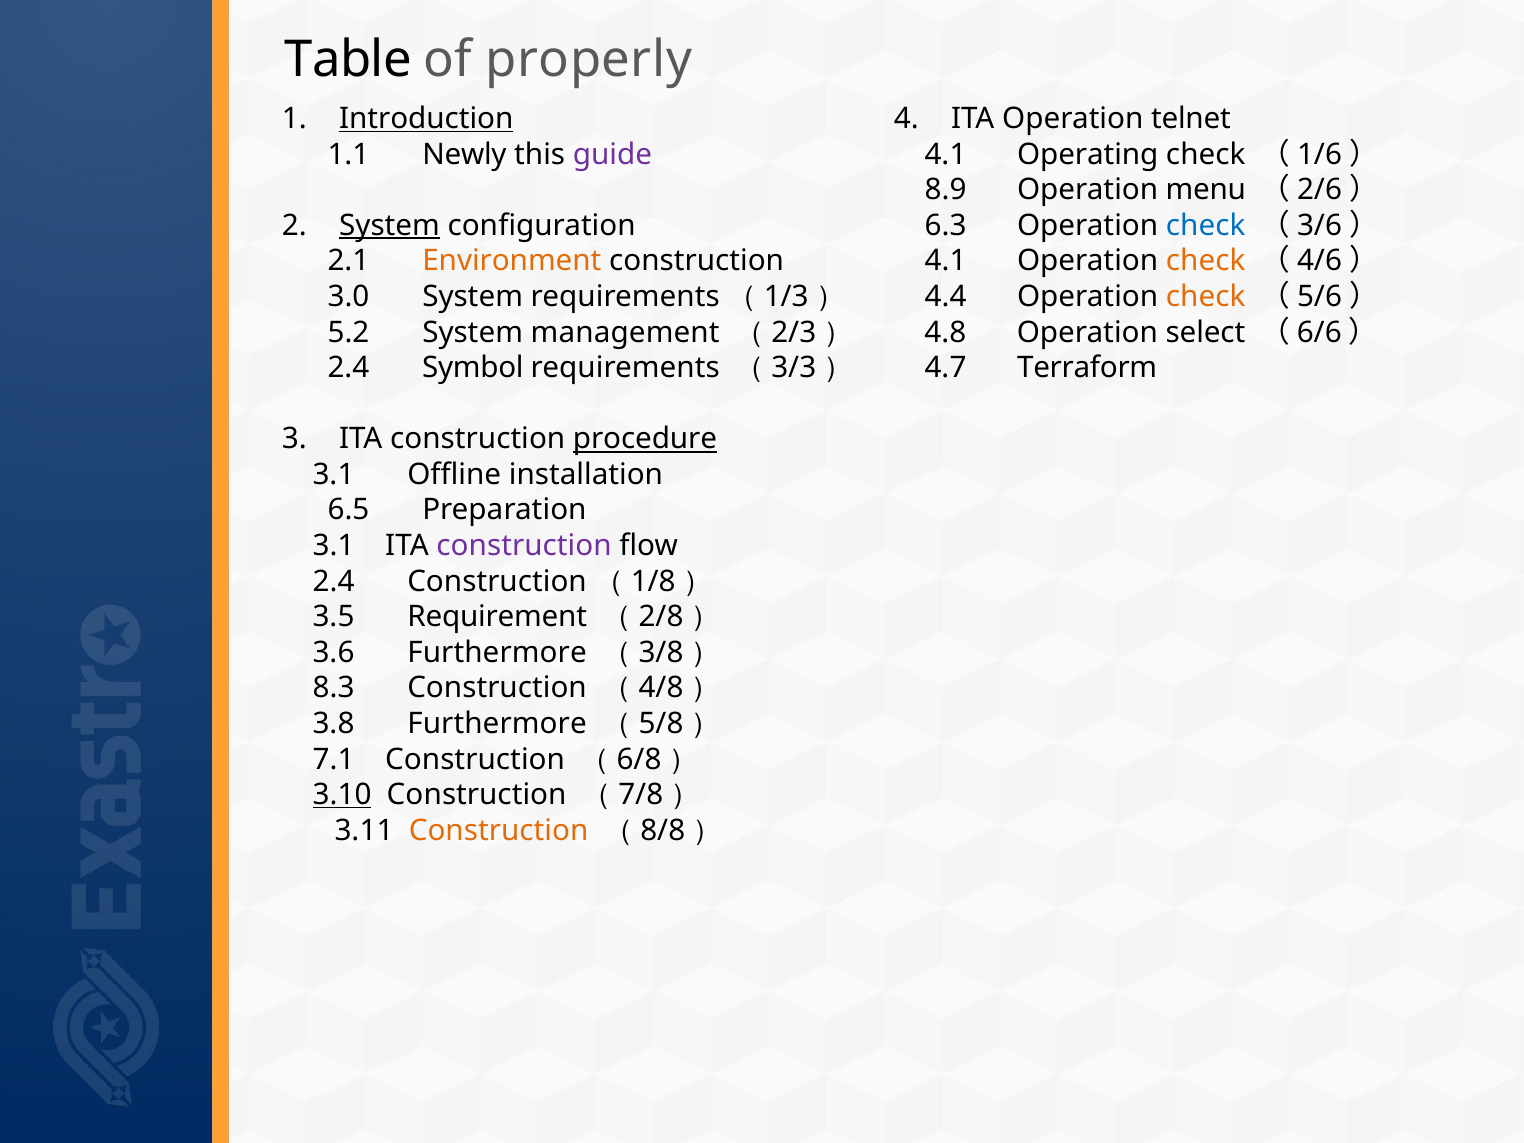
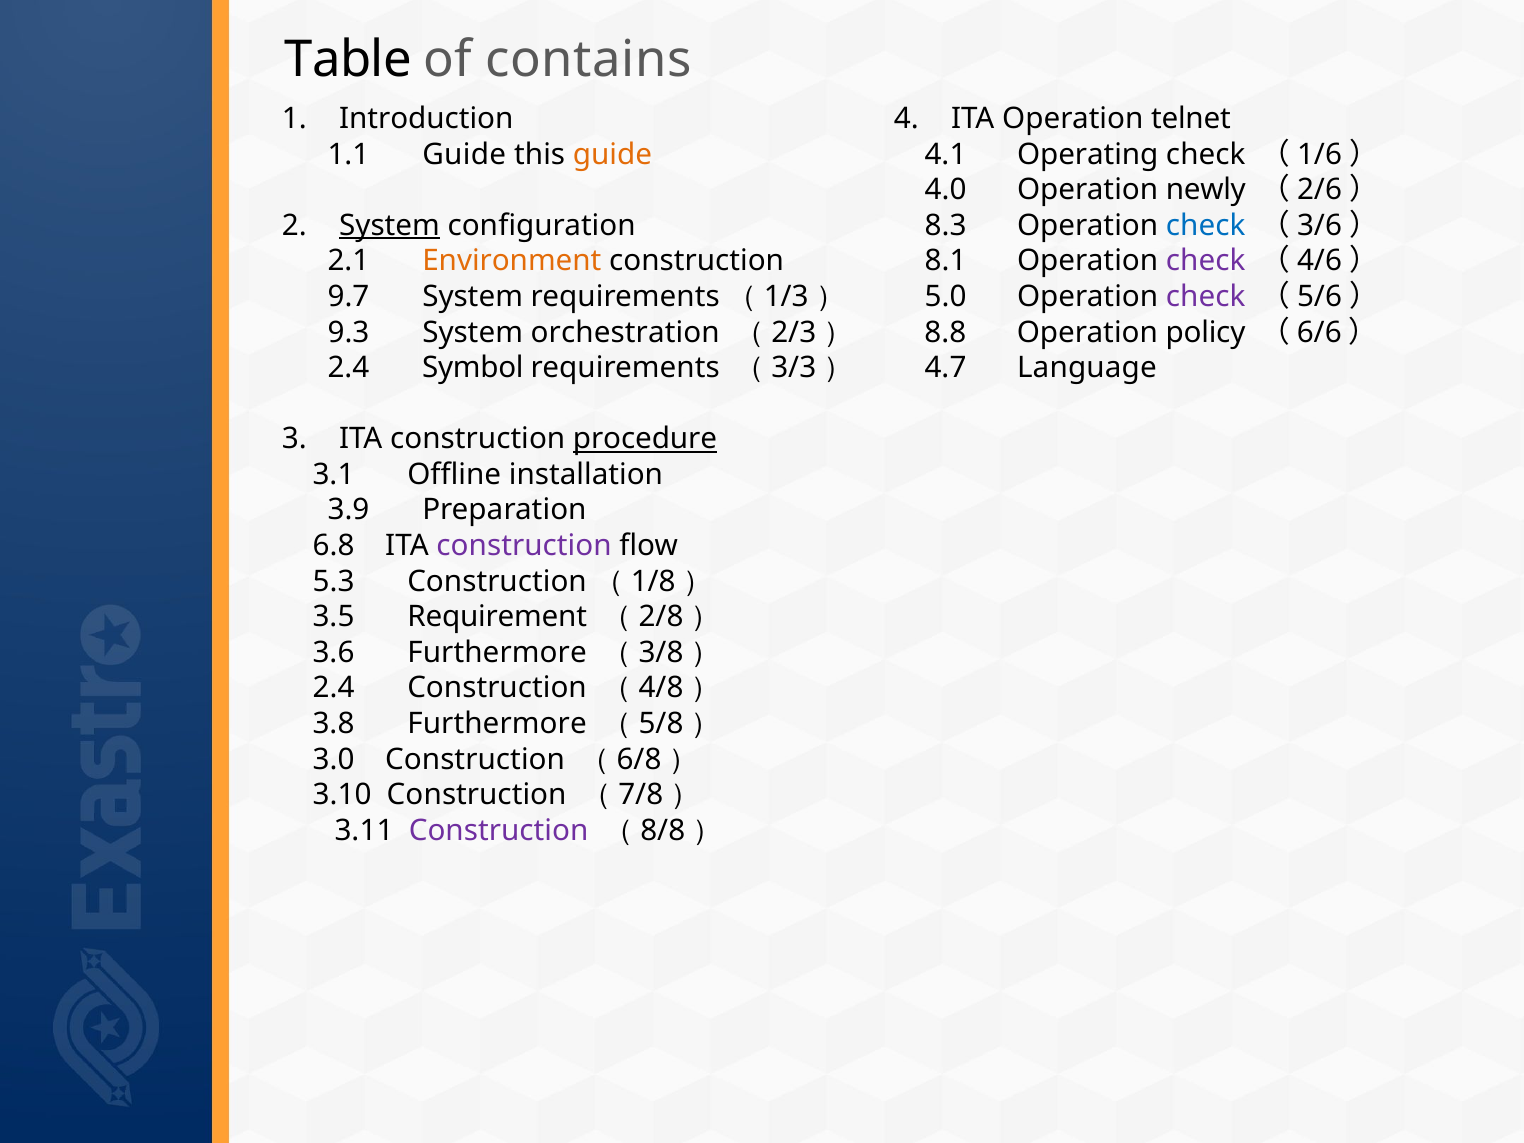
properly: properly -> contains
Introduction underline: present -> none
1.1 Newly: Newly -> Guide
guide at (612, 154) colour: purple -> orange
8.9: 8.9 -> 4.0
menu: menu -> newly
6.3: 6.3 -> 8.3
4.1 at (946, 261): 4.1 -> 8.1
check at (1206, 261) colour: orange -> purple
3.0: 3.0 -> 9.7
4.4: 4.4 -> 5.0
check at (1206, 297) colour: orange -> purple
5.2: 5.2 -> 9.3
management: management -> orchestration
4.8: 4.8 -> 8.8
select: select -> policy
Terraform: Terraform -> Language
6.5: 6.5 -> 3.9
3.1 at (334, 546): 3.1 -> 6.8
2.4 at (334, 581): 2.4 -> 5.3
8.3 at (334, 688): 8.3 -> 2.4
7.1: 7.1 -> 3.0
3.10 underline: present -> none
Construction at (499, 830) colour: orange -> purple
